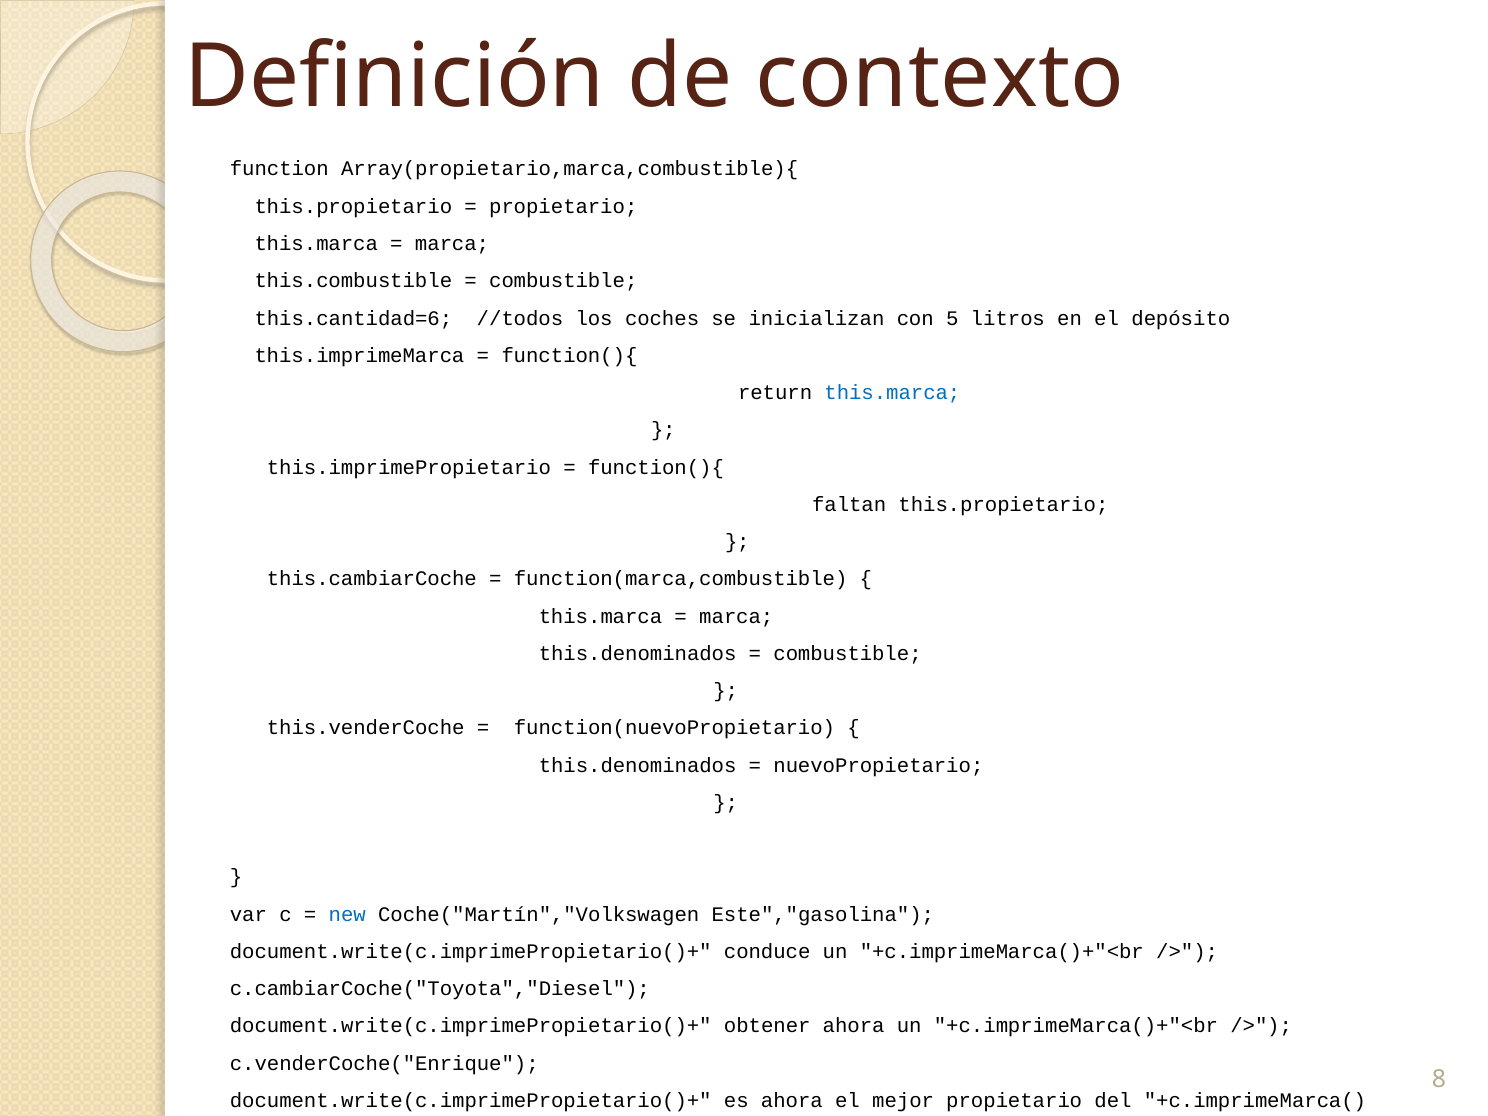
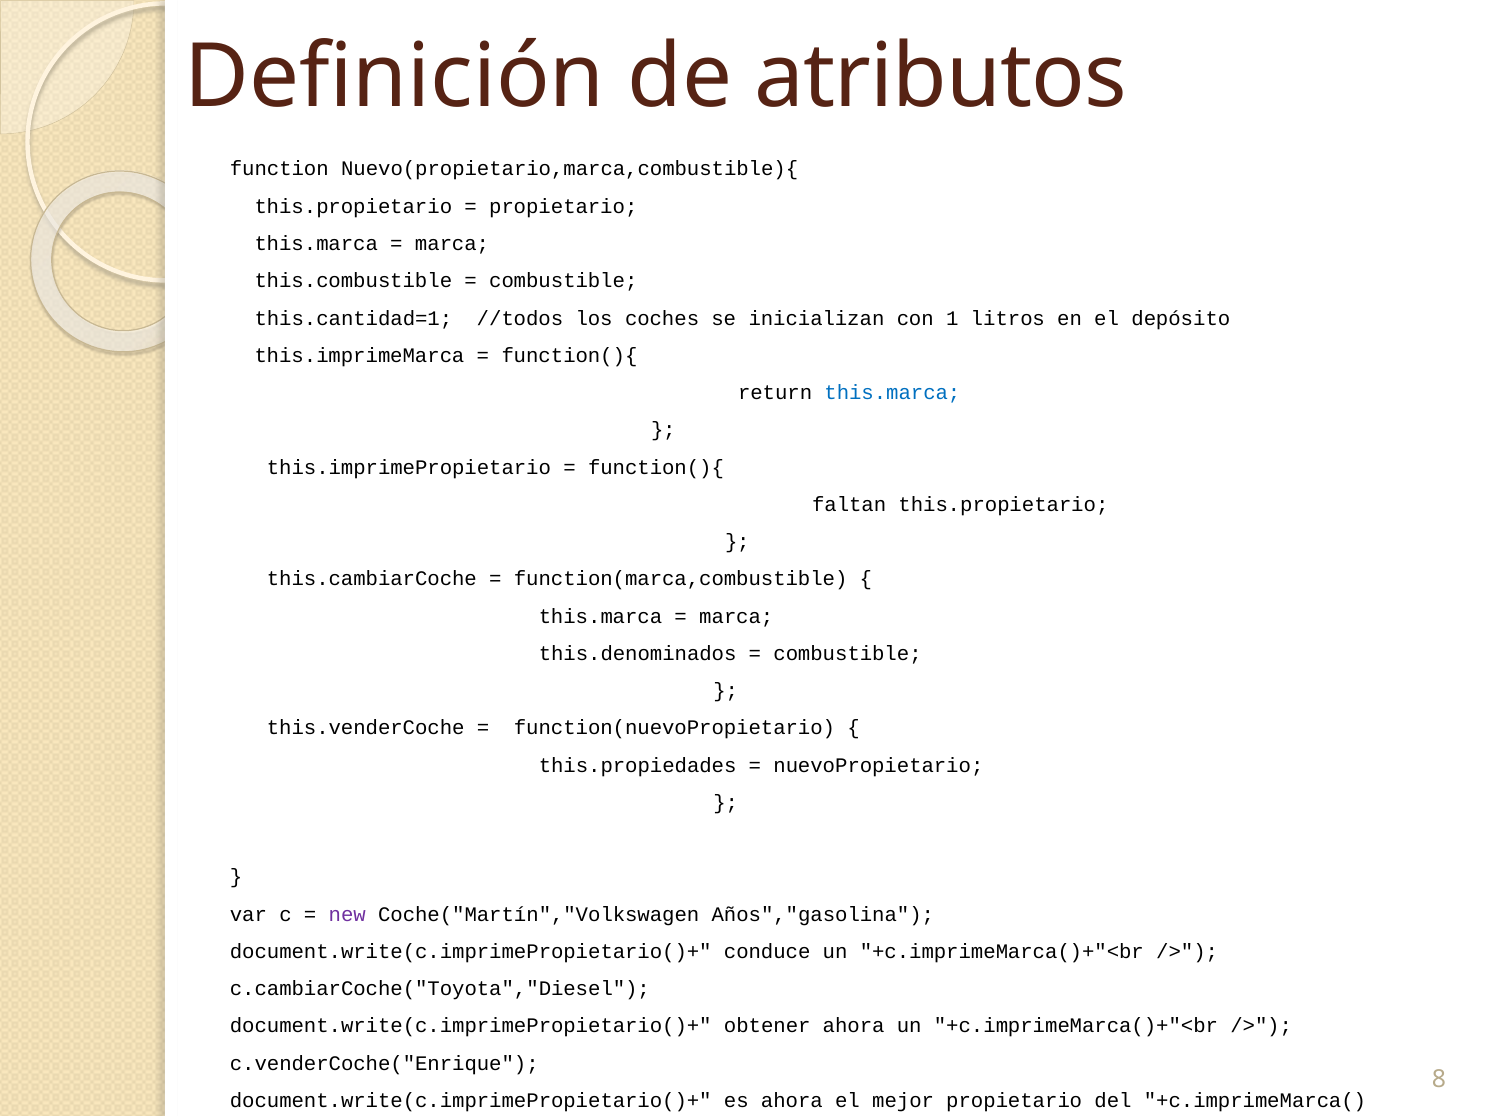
contexto: contexto -> atributos
Array(propietario,marca,combustible){: Array(propietario,marca,combustible){ -> Nuevo(propietario,marca,combustible){
this.cantidad=6: this.cantidad=6 -> this.cantidad=1
5: 5 -> 1
this.denominados at (638, 765): this.denominados -> this.propiedades
new colour: blue -> purple
Este","gasolina: Este","gasolina -> Años","gasolina
